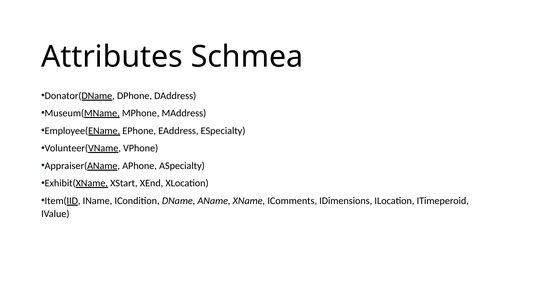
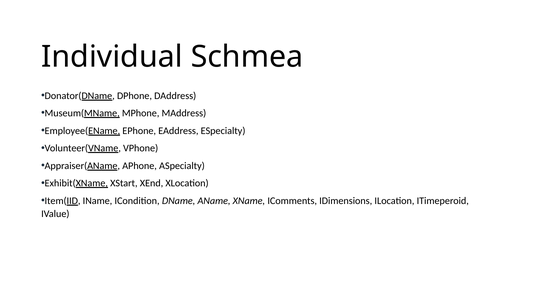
Attributes: Attributes -> Individual
